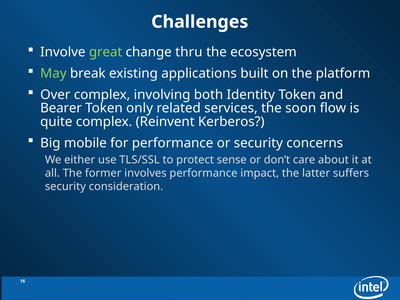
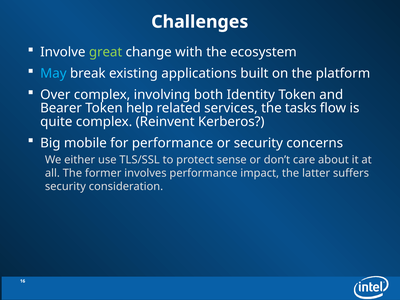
thru: thru -> with
May colour: light green -> light blue
only: only -> help
soon: soon -> tasks
